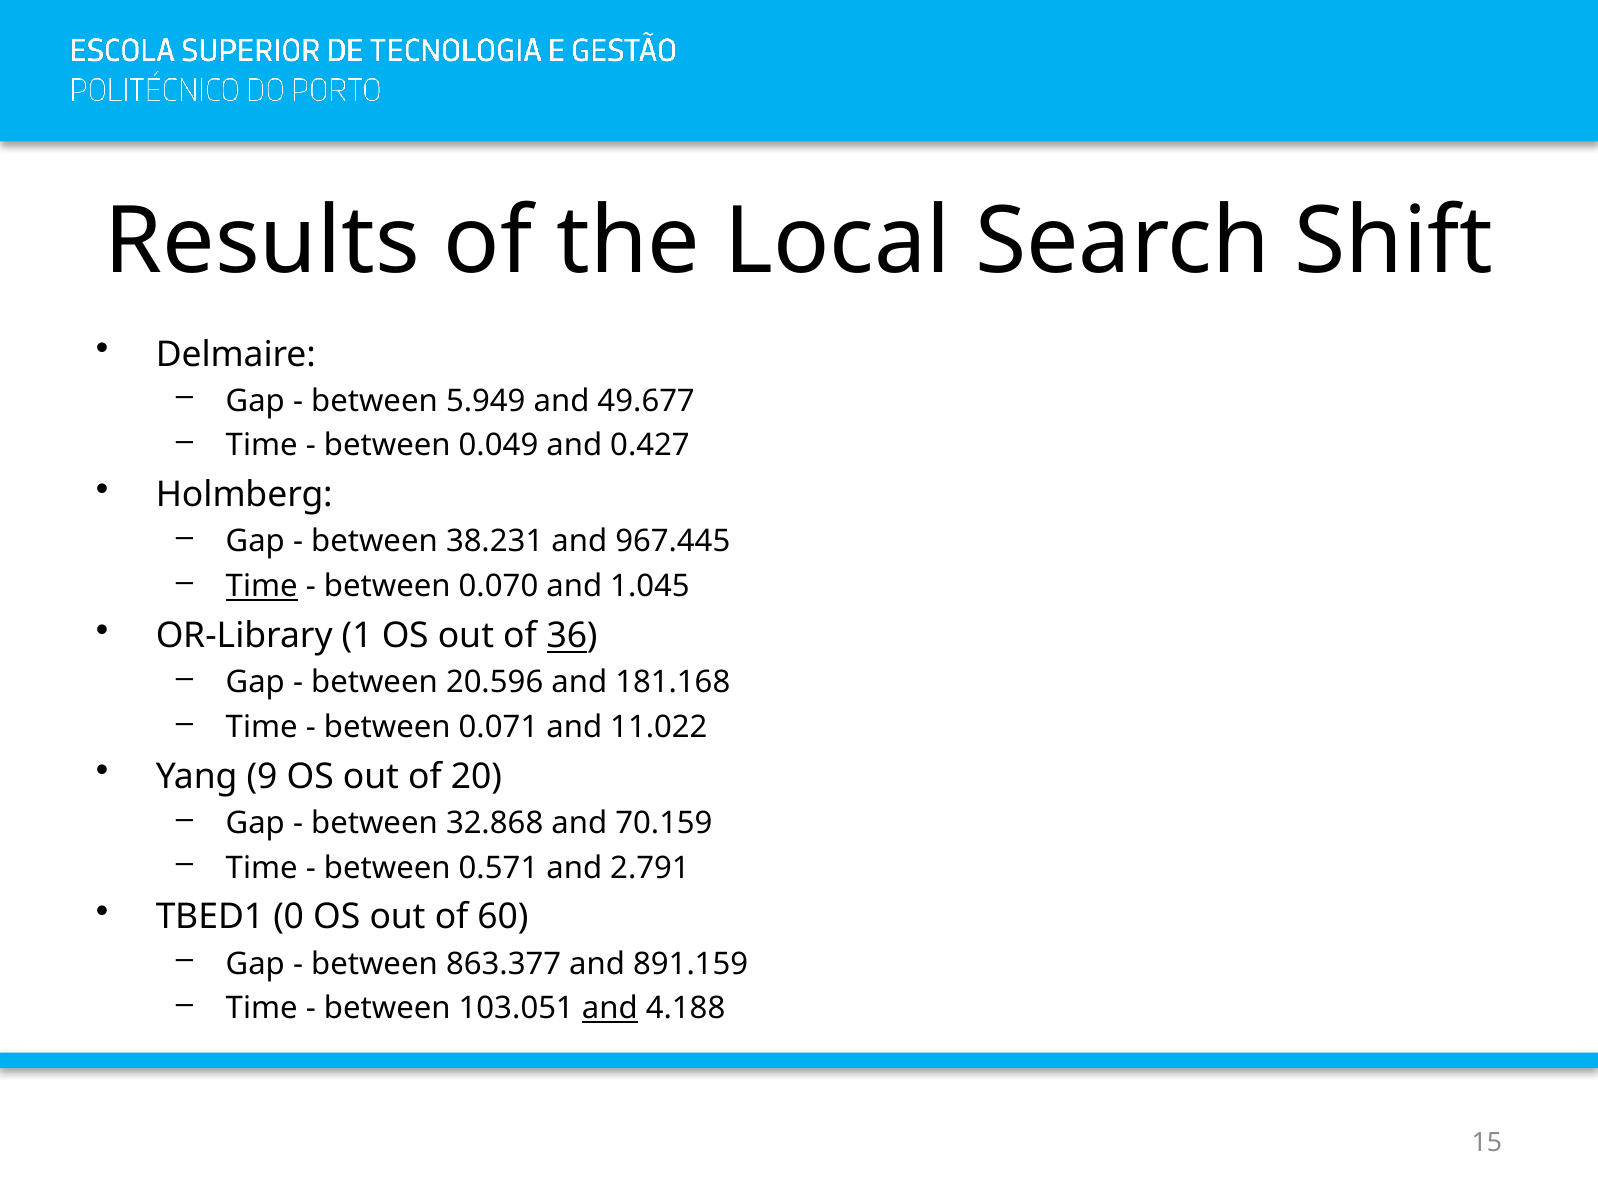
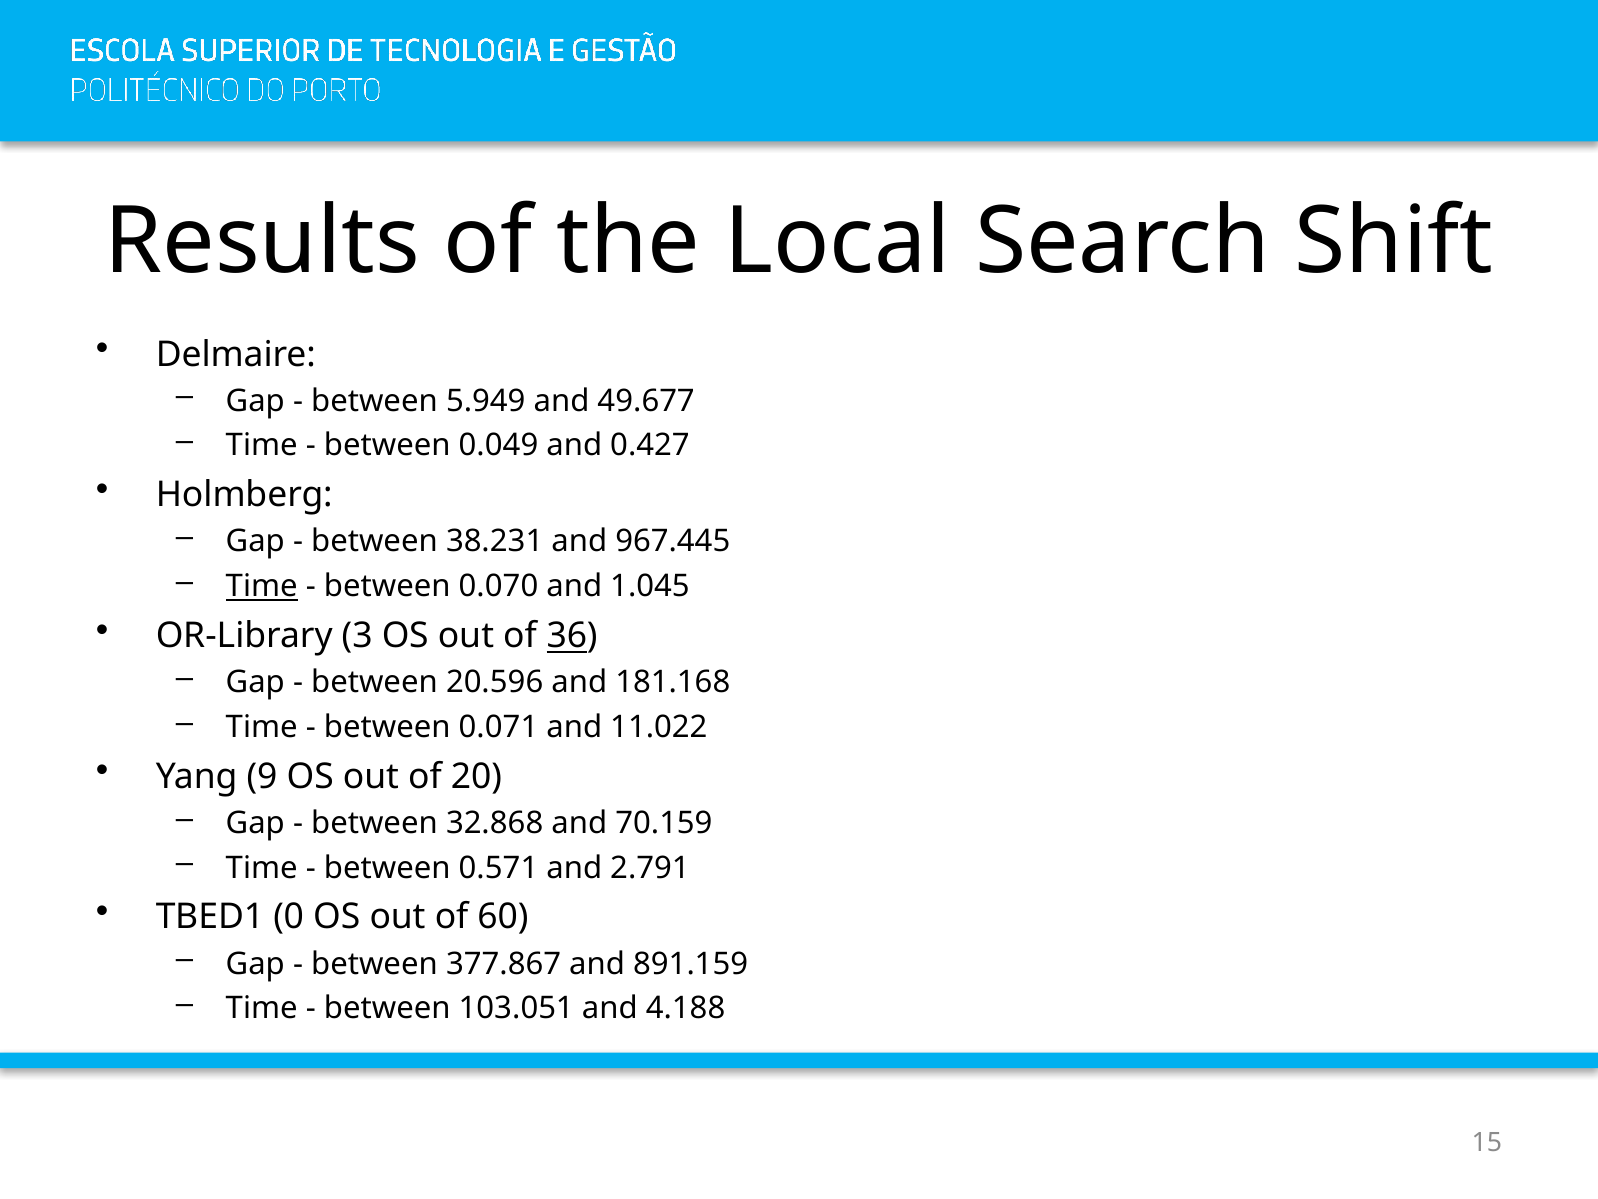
1: 1 -> 3
863.377: 863.377 -> 377.867
and at (610, 1008) underline: present -> none
